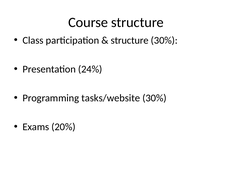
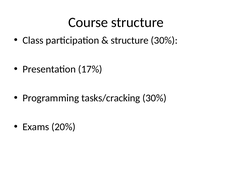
24%: 24% -> 17%
tasks/website: tasks/website -> tasks/cracking
